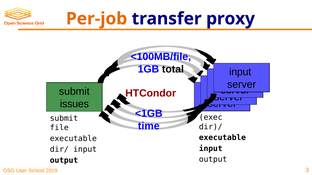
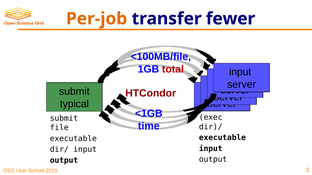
proxy: proxy -> fewer
total colour: black -> red
issues: issues -> typical
